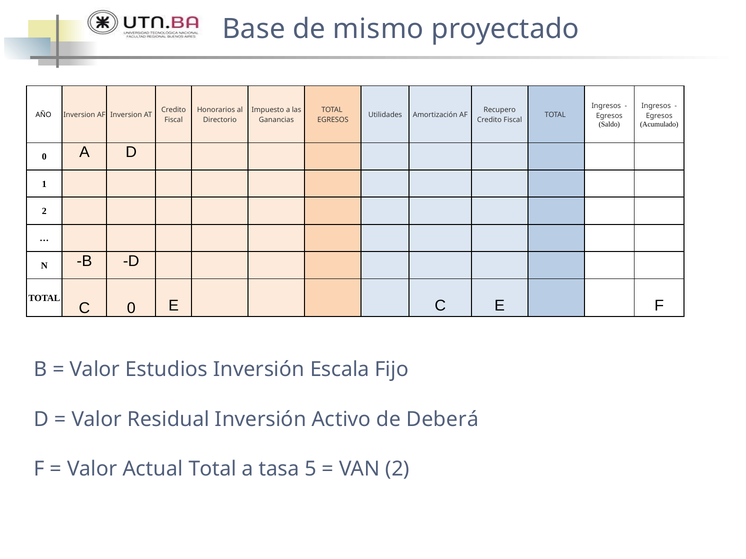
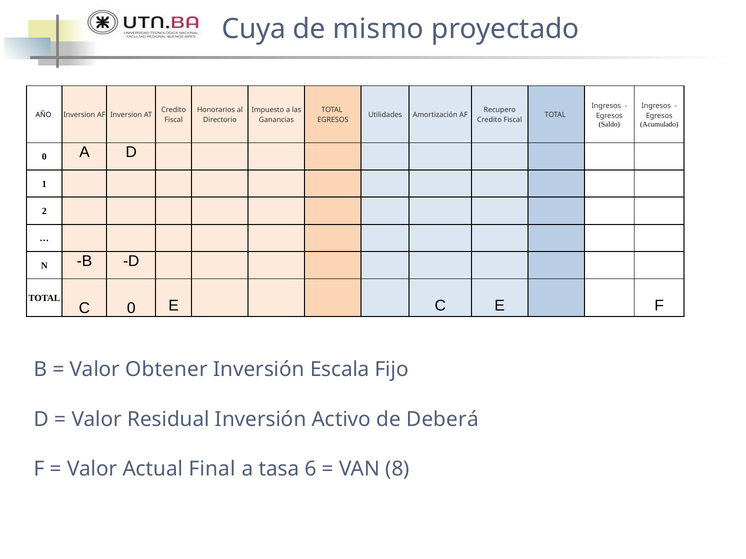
Base: Base -> Cuya
Estudios: Estudios -> Obtener
Actual Total: Total -> Final
5: 5 -> 6
VAN 2: 2 -> 8
